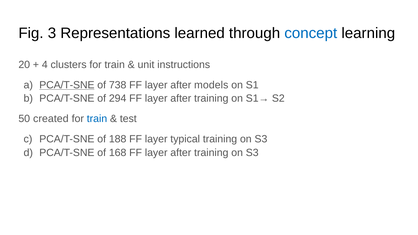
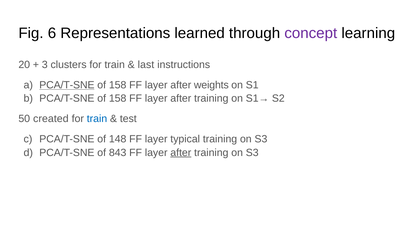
3: 3 -> 6
concept colour: blue -> purple
4: 4 -> 3
unit: unit -> last
738 at (118, 85): 738 -> 158
models: models -> weights
294 at (118, 98): 294 -> 158
188: 188 -> 148
168: 168 -> 843
after at (181, 153) underline: none -> present
